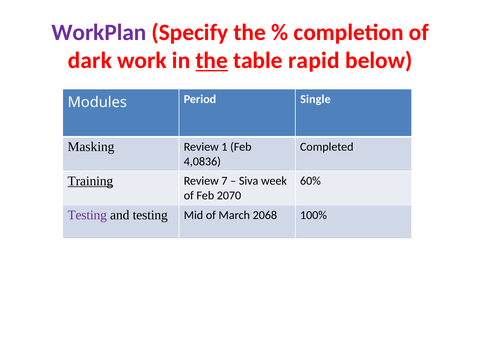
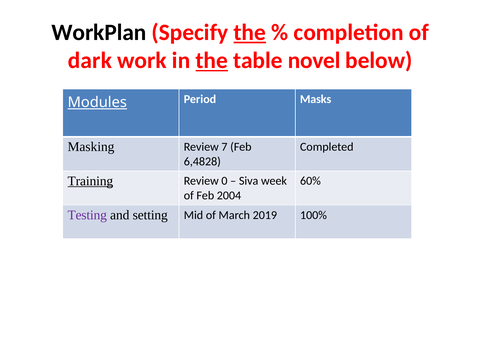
WorkPlan colour: purple -> black
the at (250, 32) underline: none -> present
rapid: rapid -> novel
Modules underline: none -> present
Single: Single -> Masks
1: 1 -> 7
4,0836: 4,0836 -> 6,4828
7: 7 -> 0
2070: 2070 -> 2004
and testing: testing -> setting
2068: 2068 -> 2019
